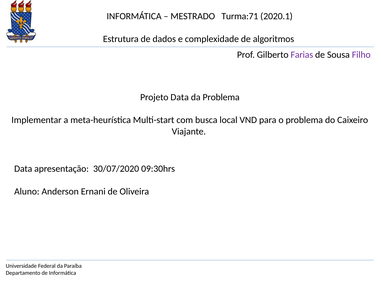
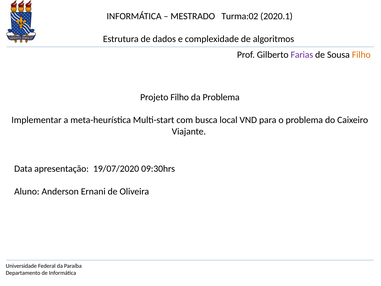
Turma:71: Turma:71 -> Turma:02
Filho at (361, 55) colour: purple -> orange
Projeto Data: Data -> Filho
30/07/2020: 30/07/2020 -> 19/07/2020
